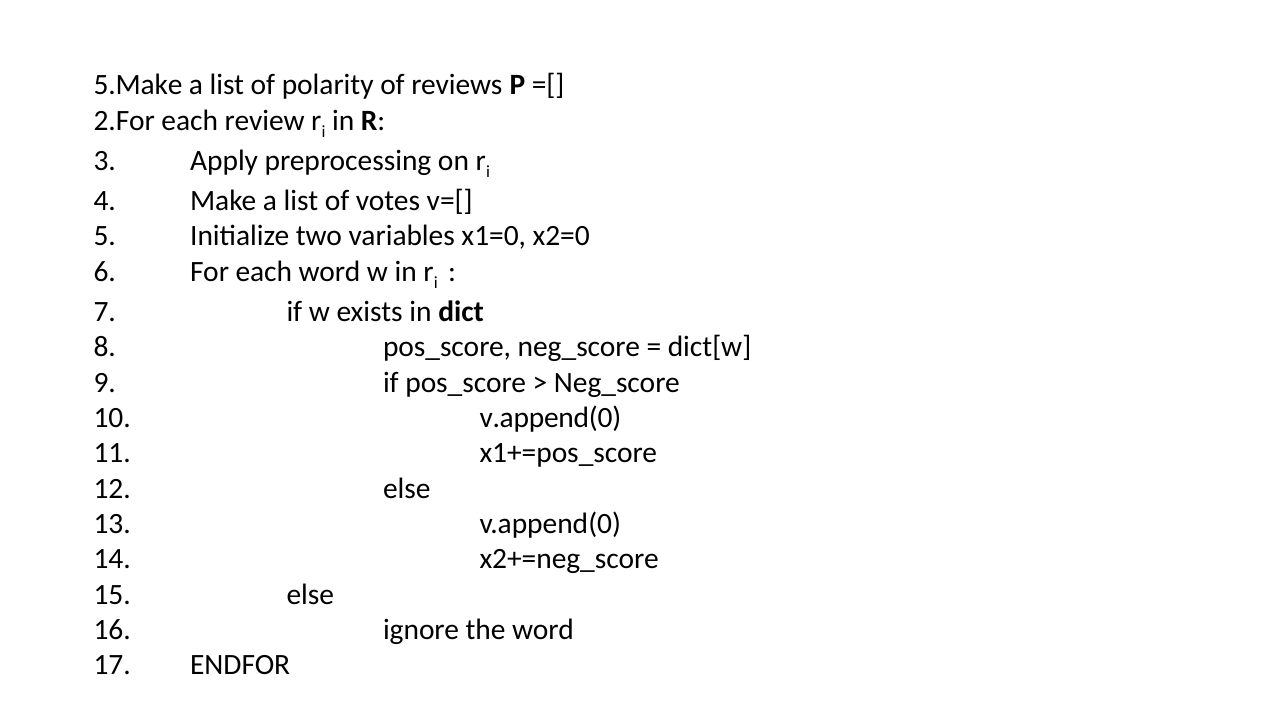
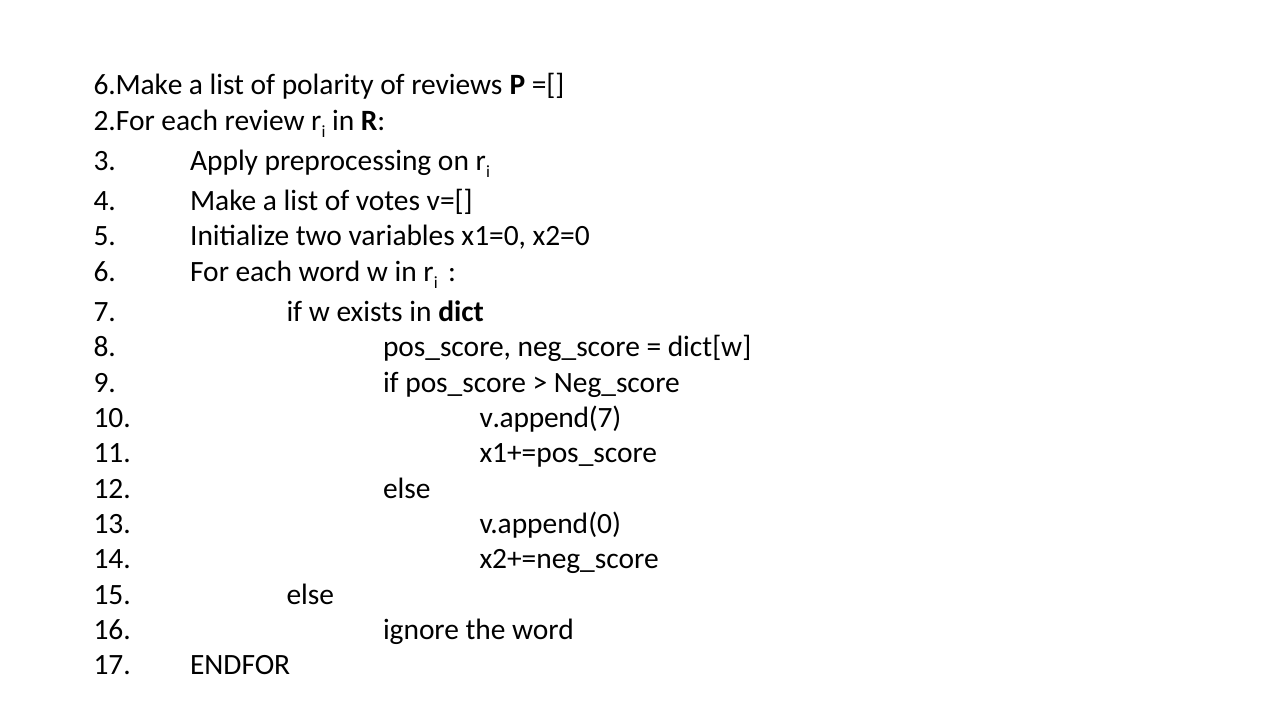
5.Make: 5.Make -> 6.Make
10 v.append(0: v.append(0 -> v.append(7
